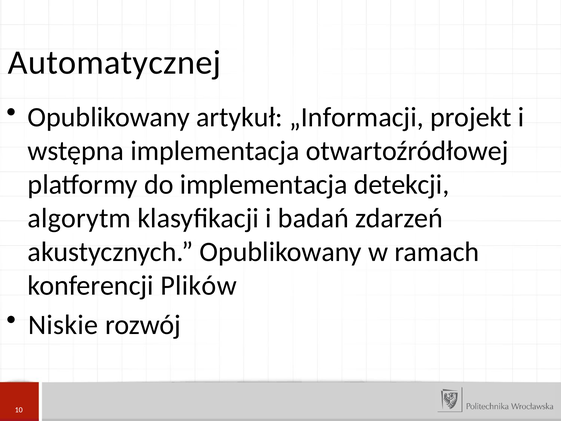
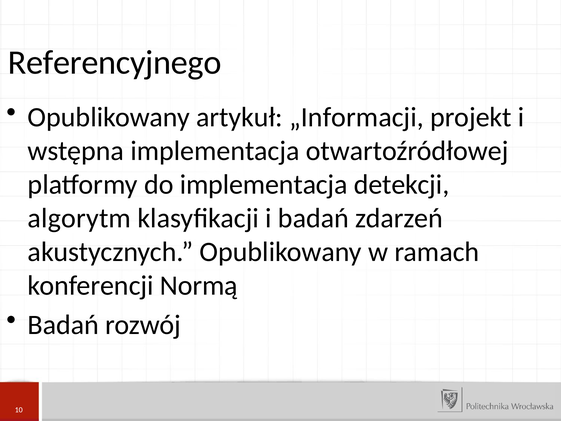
Automatycznej: Automatycznej -> Referencyjnego
Plików: Plików -> Normą
Niskie at (63, 325): Niskie -> Badań
